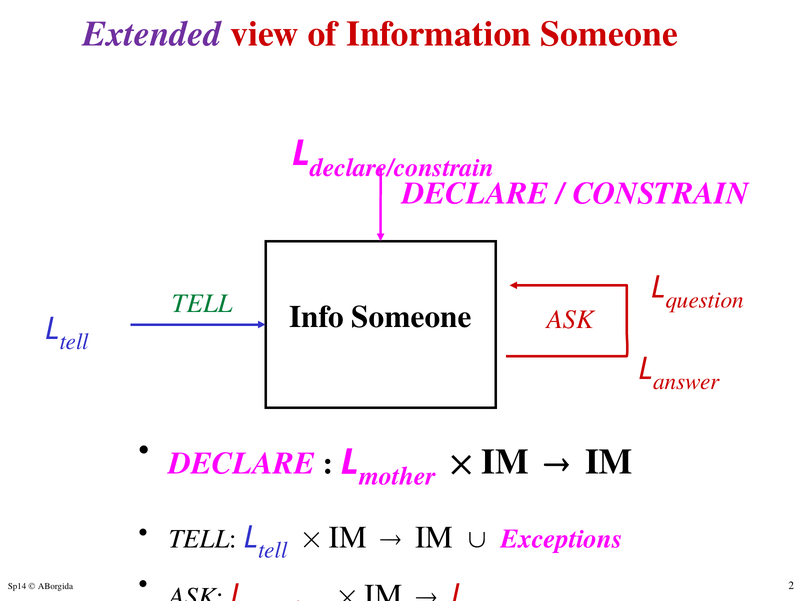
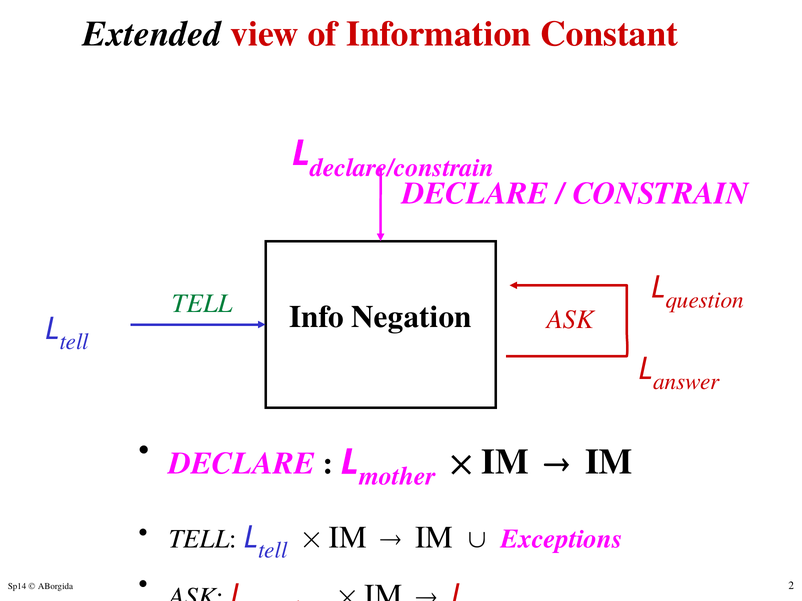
Extended colour: purple -> black
Information Someone: Someone -> Constant
Info Someone: Someone -> Negation
